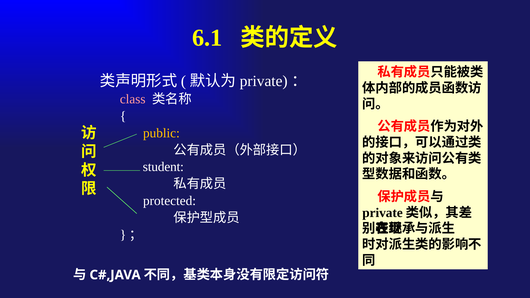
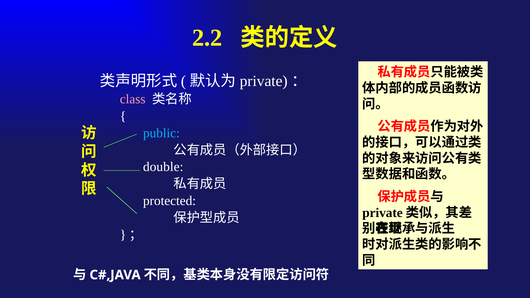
6.1: 6.1 -> 2.2
public colour: yellow -> light blue
student: student -> double
